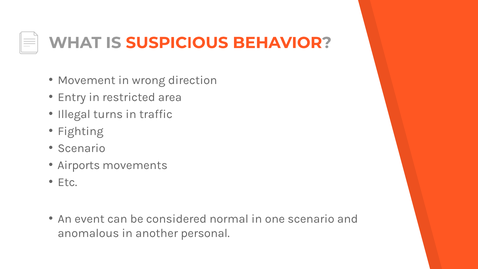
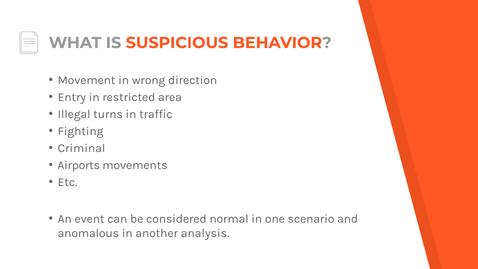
Scenario at (82, 148): Scenario -> Criminal
personal: personal -> analysis
